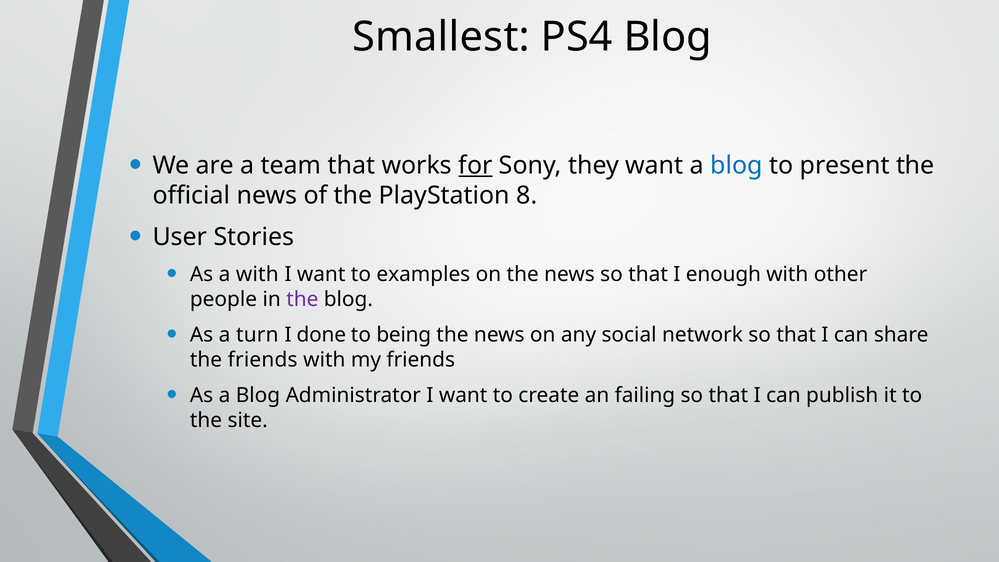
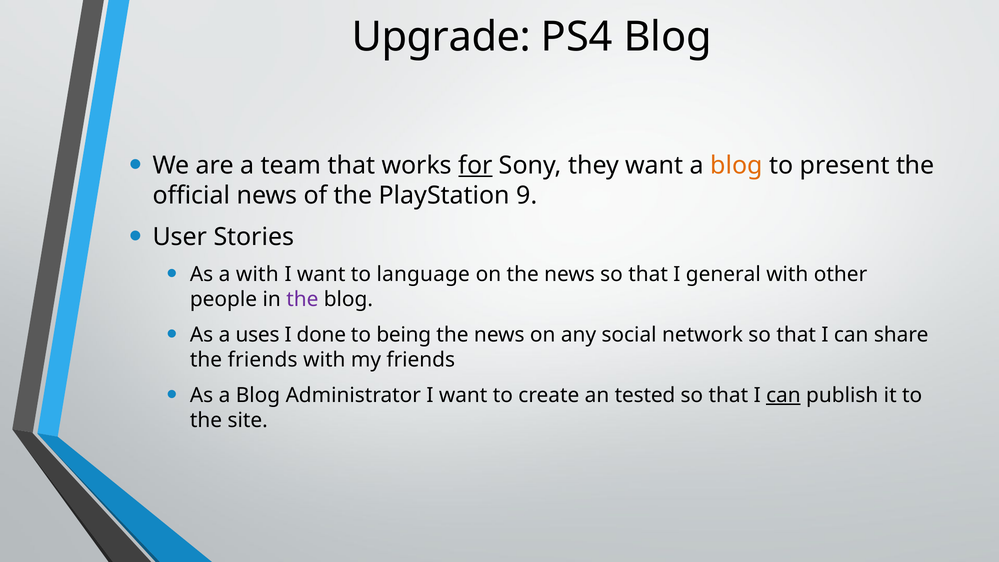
Smallest: Smallest -> Upgrade
blog at (737, 166) colour: blue -> orange
8: 8 -> 9
examples: examples -> language
enough: enough -> general
turn: turn -> uses
failing: failing -> tested
can at (783, 395) underline: none -> present
